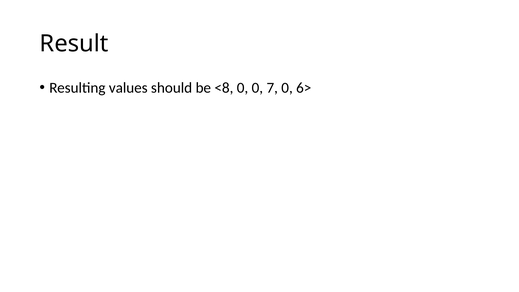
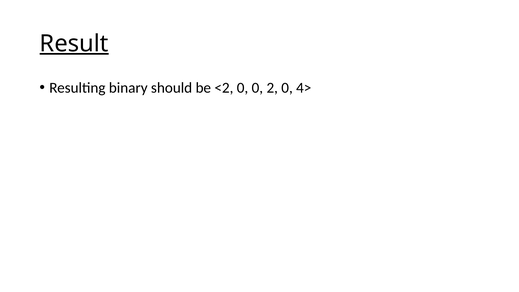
Result underline: none -> present
values: values -> binary
<8: <8 -> <2
7: 7 -> 2
6>: 6> -> 4>
